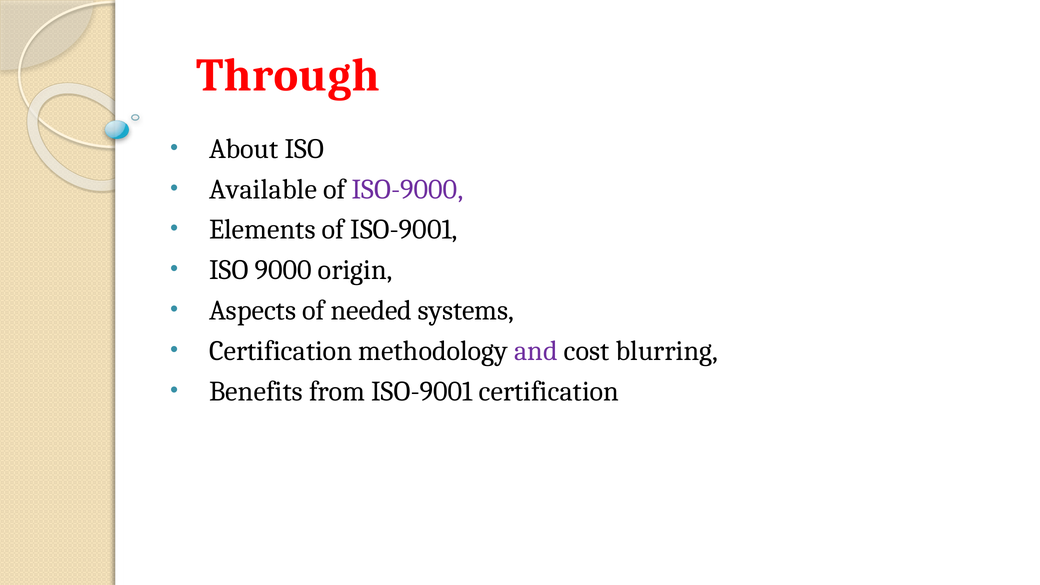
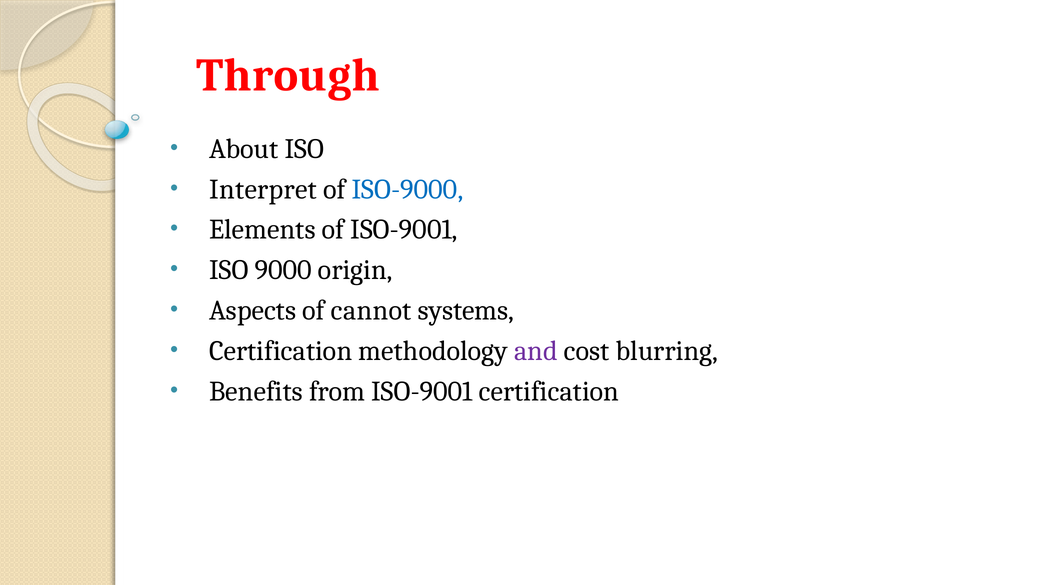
Available: Available -> Interpret
ISO-9000 colour: purple -> blue
needed: needed -> cannot
